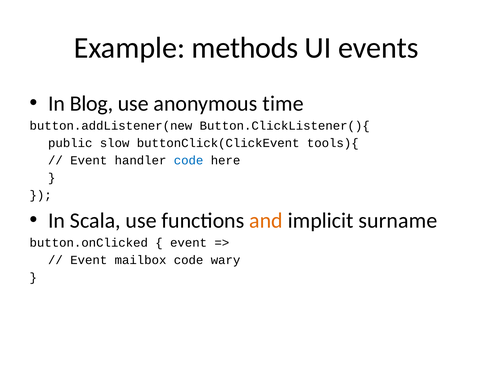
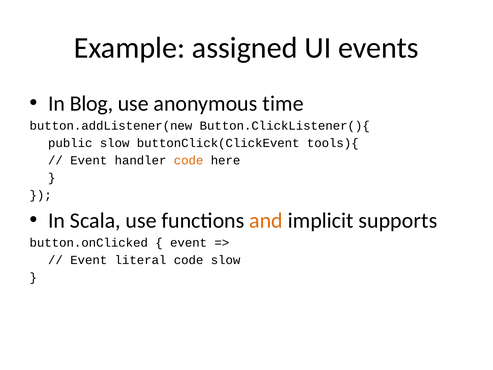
methods: methods -> assigned
code at (189, 160) colour: blue -> orange
surname: surname -> supports
mailbox: mailbox -> literal
code wary: wary -> slow
